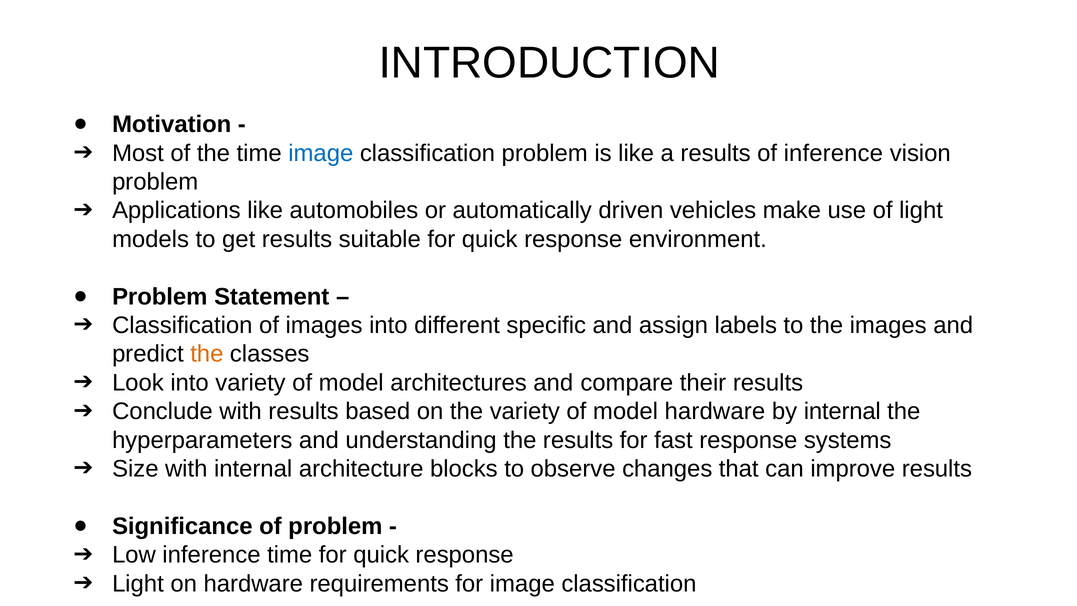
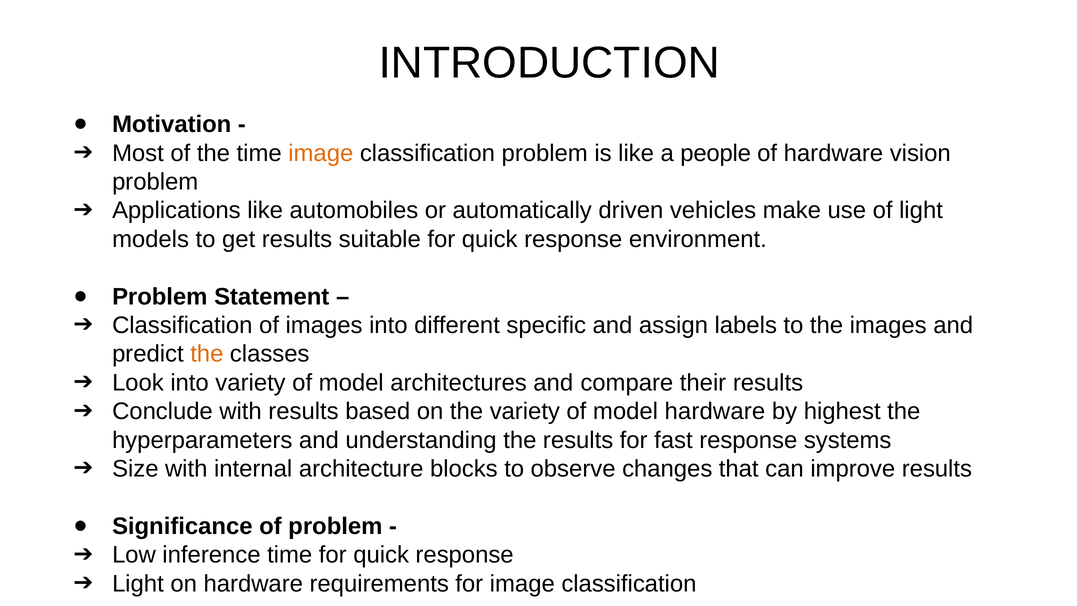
image at (321, 153) colour: blue -> orange
a results: results -> people
of inference: inference -> hardware
by internal: internal -> highest
